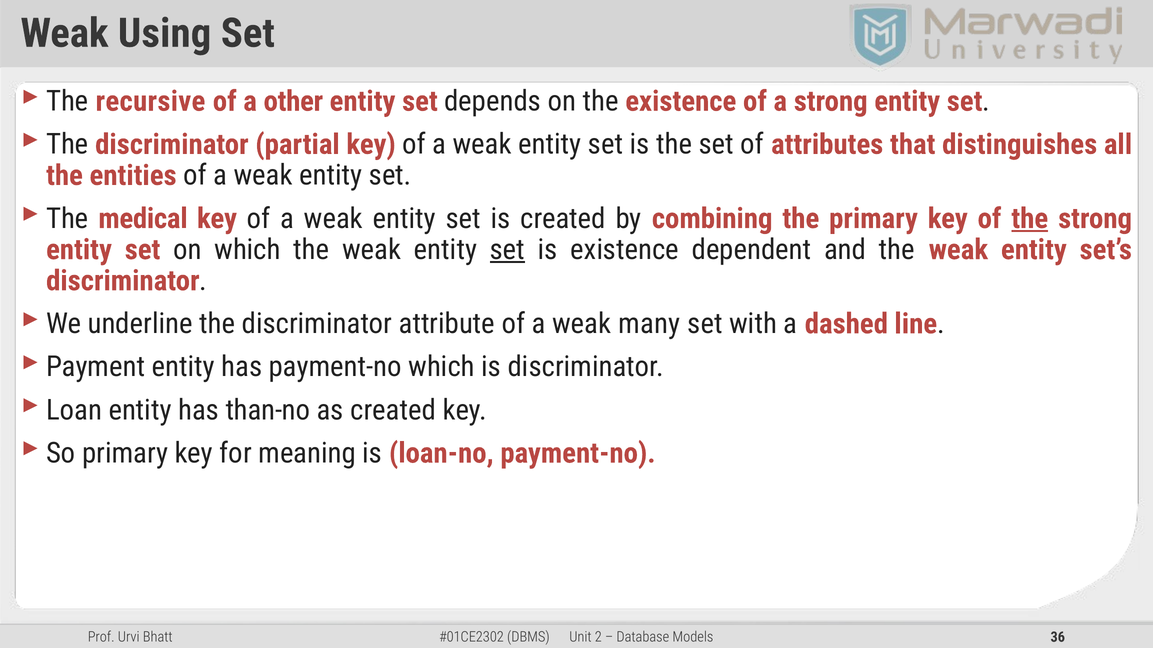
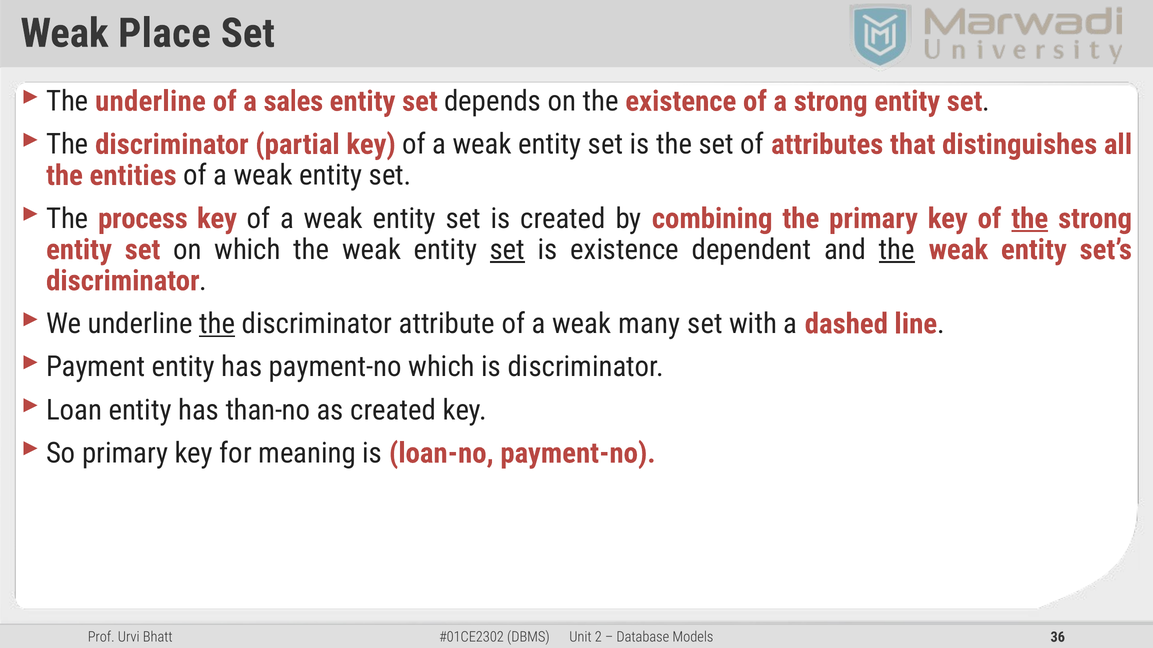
Using: Using -> Place
The recursive: recursive -> underline
other: other -> sales
medical: medical -> process
the at (897, 250) underline: none -> present
the at (217, 324) underline: none -> present
